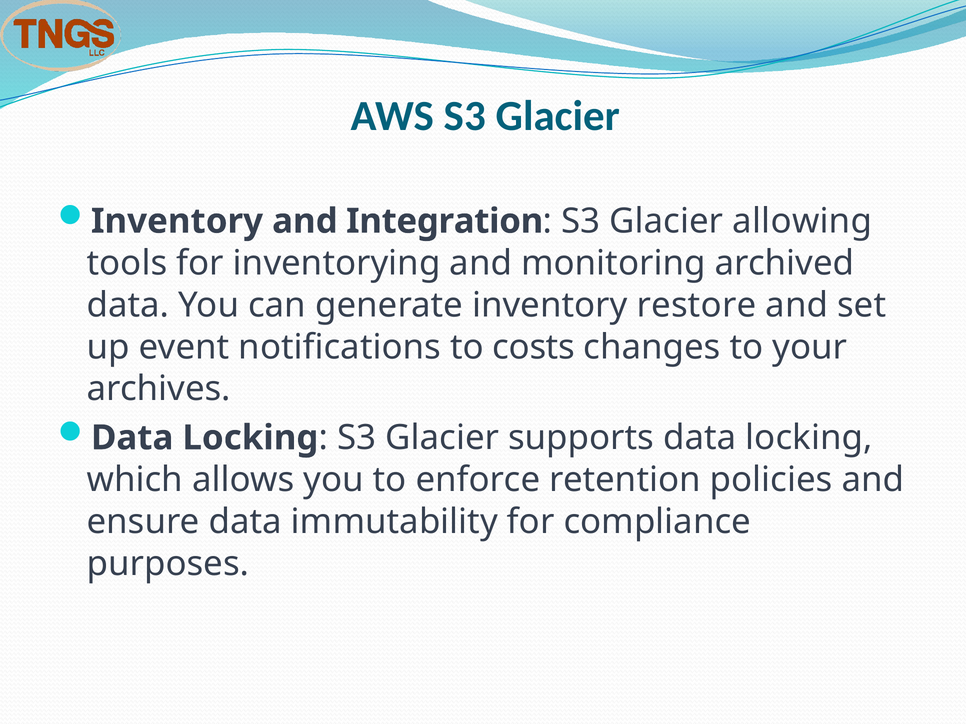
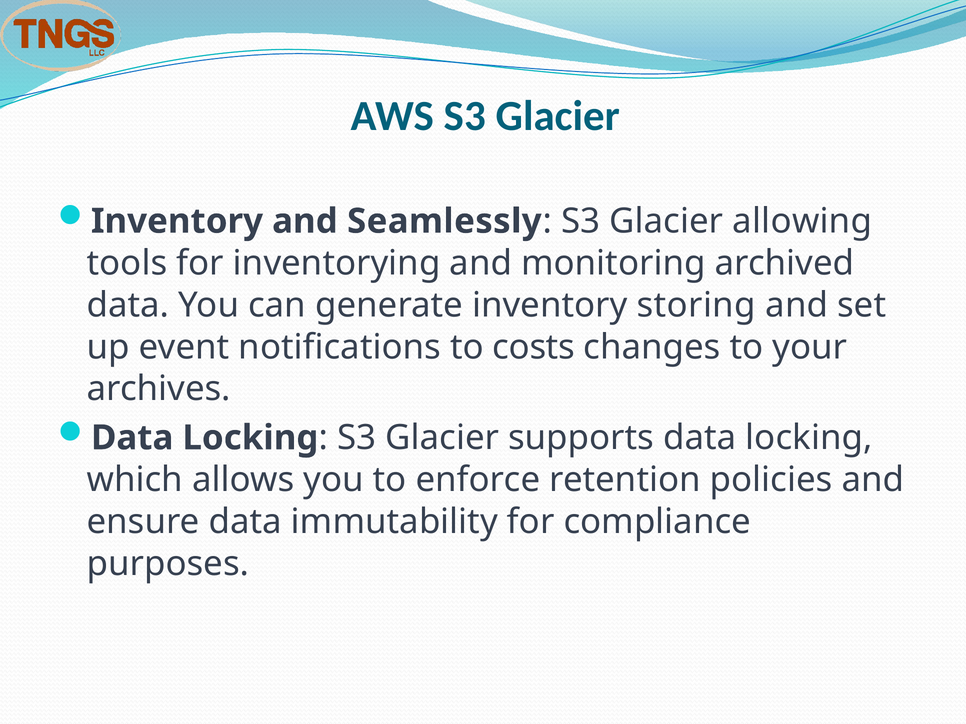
Integration: Integration -> Seamlessly
restore: restore -> storing
